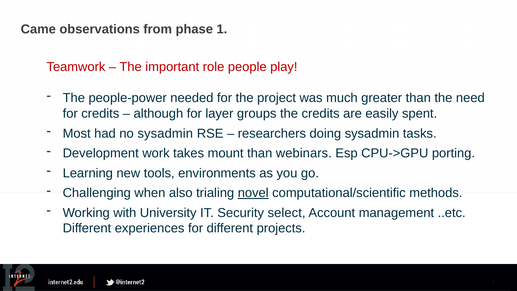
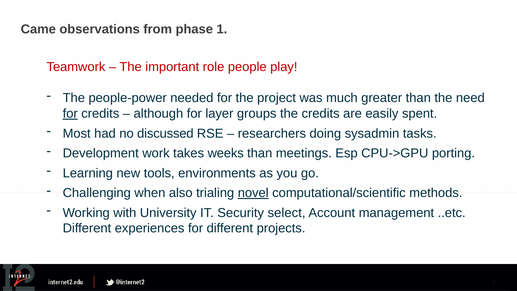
for at (70, 114) underline: none -> present
no sysadmin: sysadmin -> discussed
mount: mount -> weeks
webinars: webinars -> meetings
